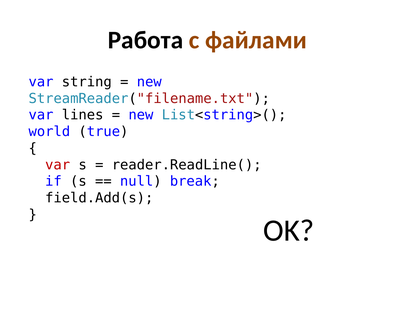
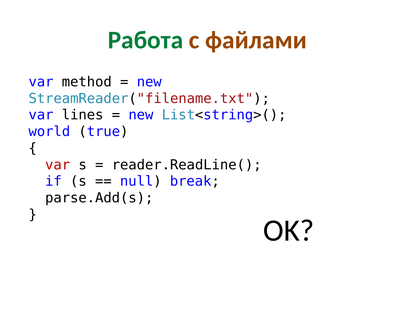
Работа colour: black -> green
string: string -> method
field.Add(s: field.Add(s -> parse.Add(s
